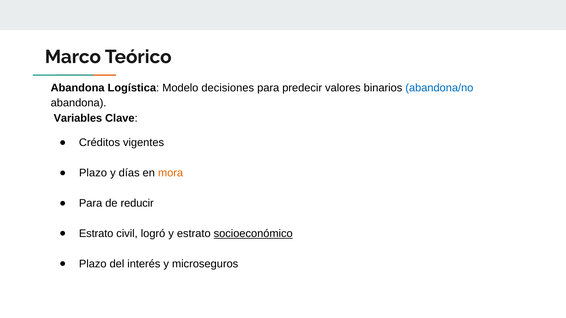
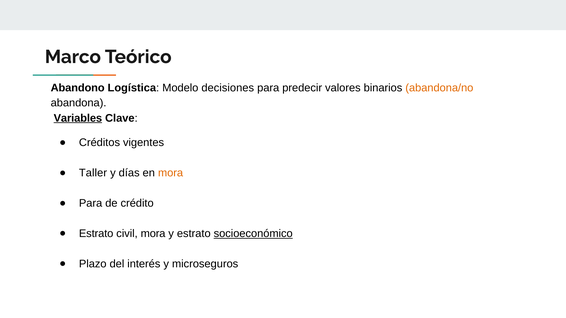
Abandona at (78, 88): Abandona -> Abandono
abandona/no colour: blue -> orange
Variables underline: none -> present
Plazo at (93, 173): Plazo -> Taller
reducir: reducir -> crédito
civil logró: logró -> mora
